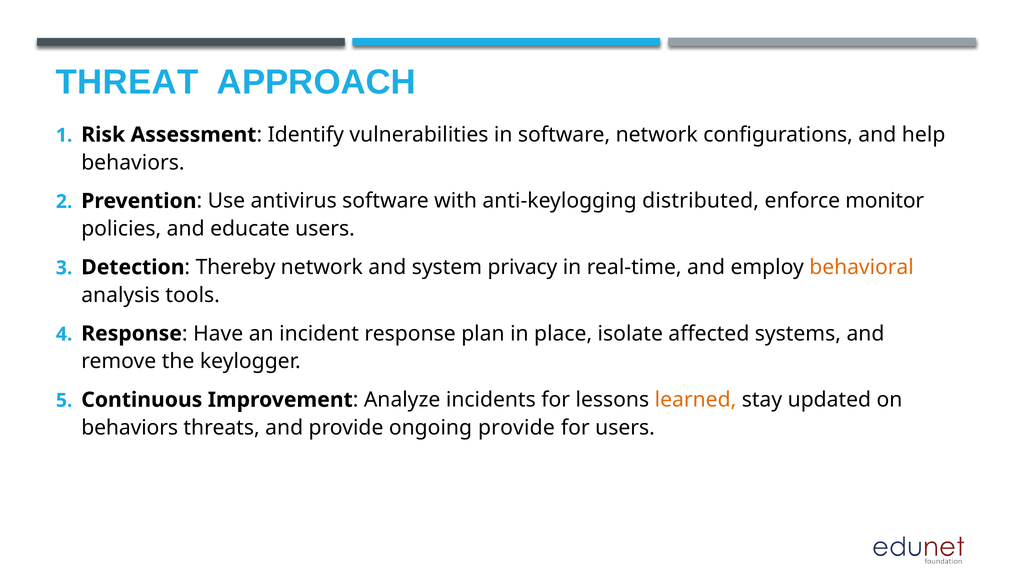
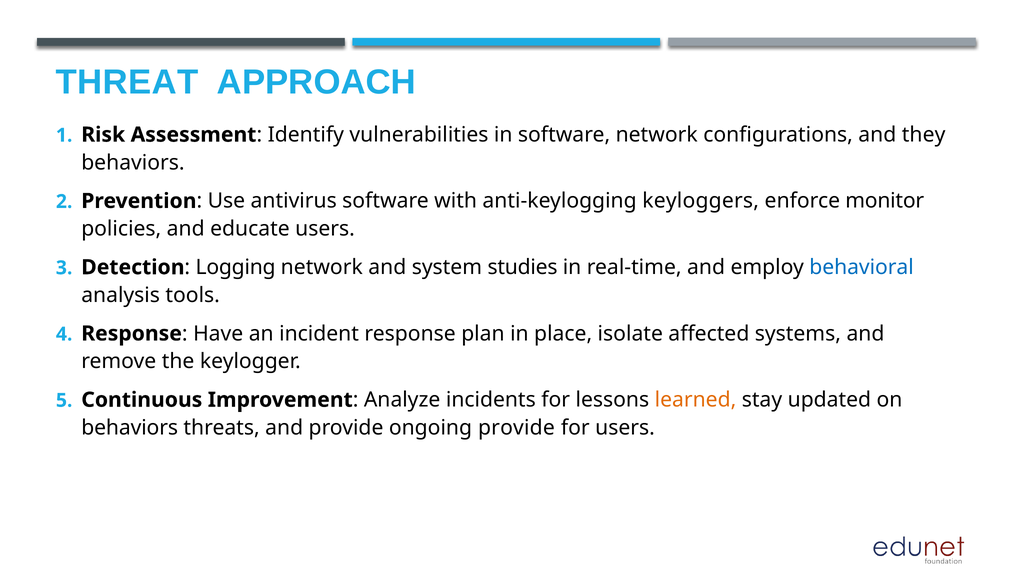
help: help -> they
distributed: distributed -> keyloggers
Thereby: Thereby -> Logging
privacy: privacy -> studies
behavioral colour: orange -> blue
